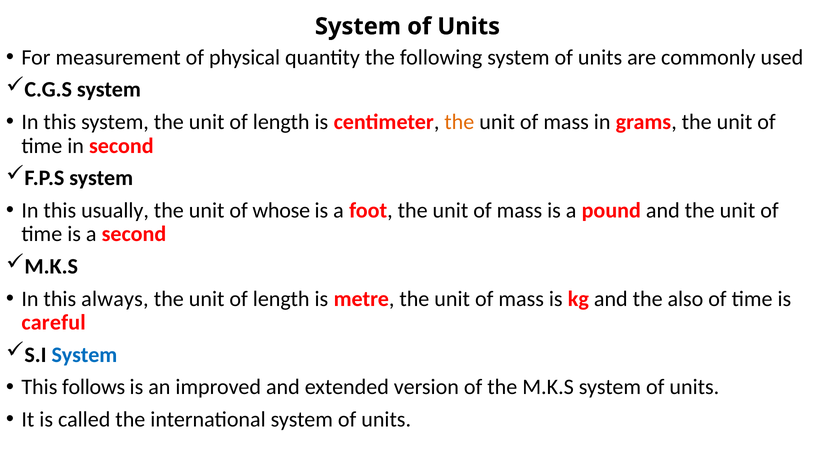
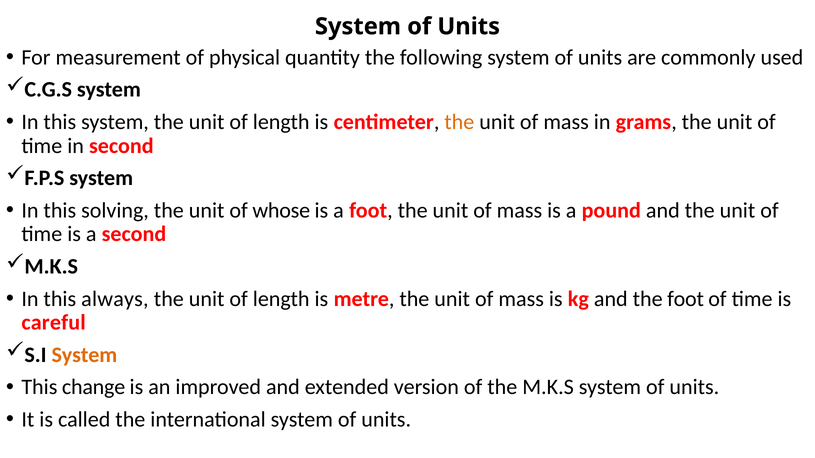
usually: usually -> solving
the also: also -> foot
System at (84, 355) colour: blue -> orange
follows: follows -> change
